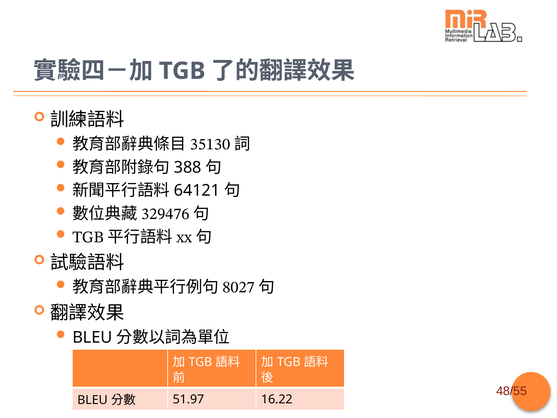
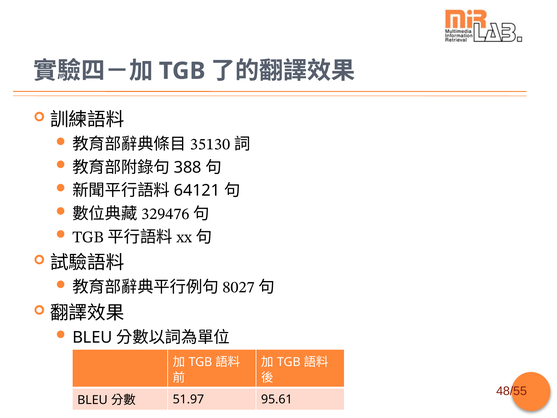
16.22: 16.22 -> 95.61
